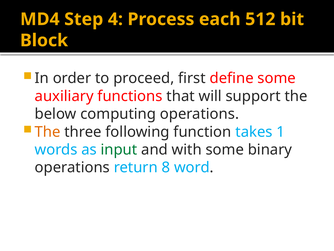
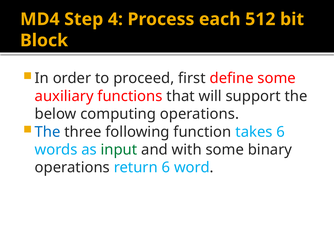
The at (48, 132) colour: orange -> blue
takes 1: 1 -> 6
return 8: 8 -> 6
